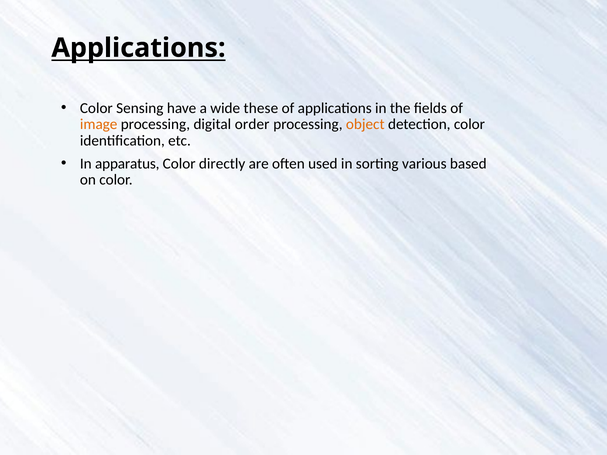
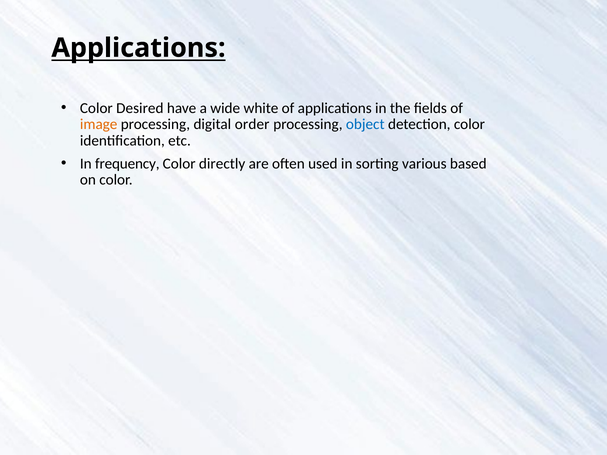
Sensing: Sensing -> Desired
these: these -> white
object colour: orange -> blue
apparatus: apparatus -> frequency
